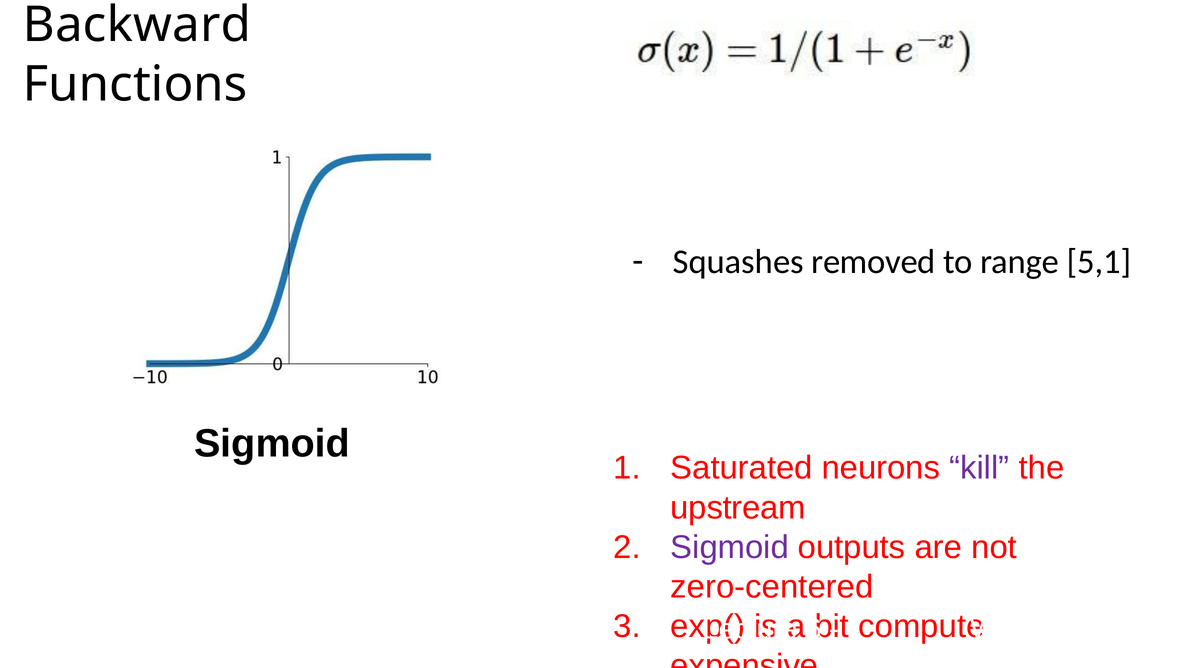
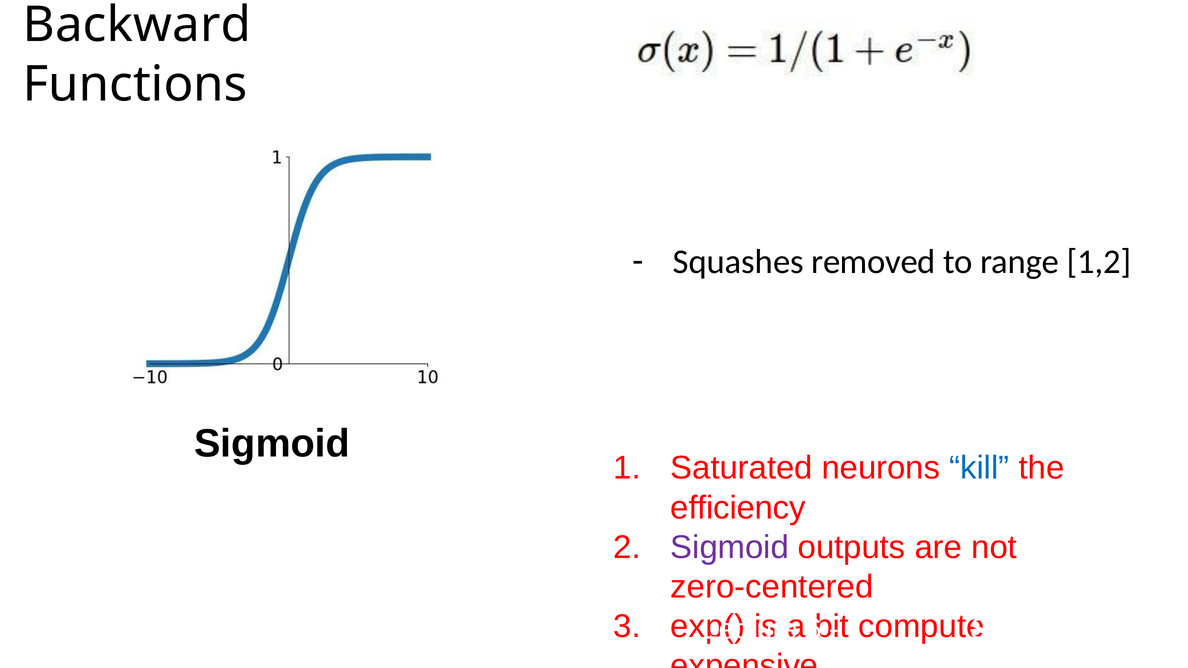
5,1: 5,1 -> 1,2
kill colour: purple -> blue
upstream: upstream -> efficiency
With: With -> Size
